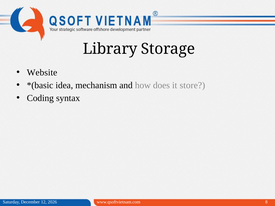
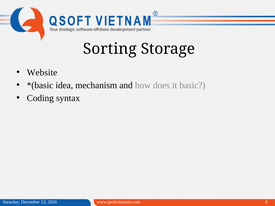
Library: Library -> Sorting
store: store -> basic
